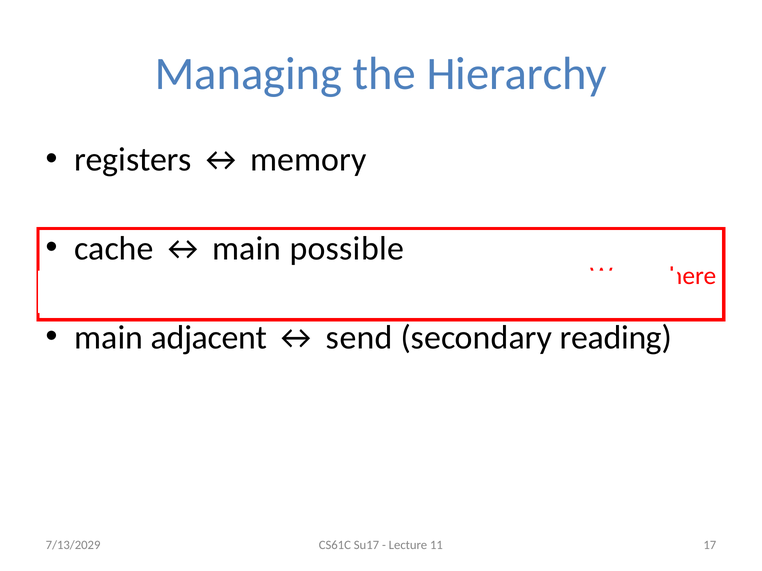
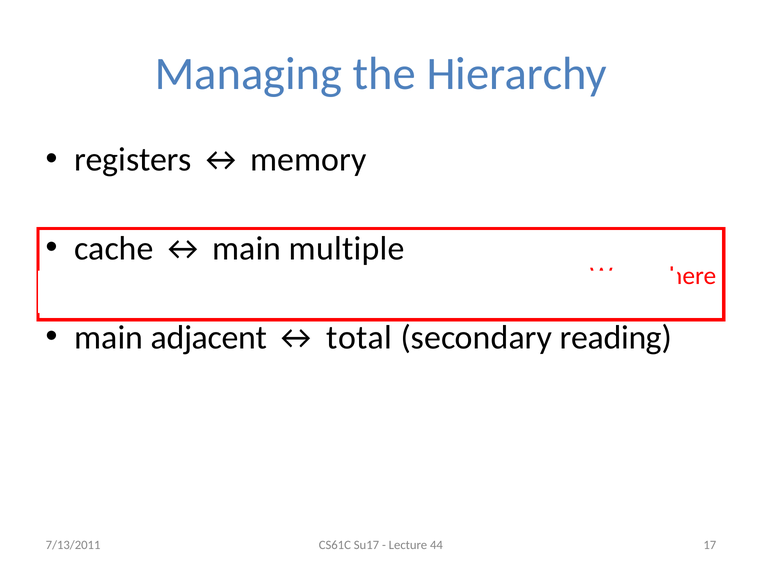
possible: possible -> multiple
send: send -> total
7/13/2029: 7/13/2029 -> 7/13/2011
11: 11 -> 44
